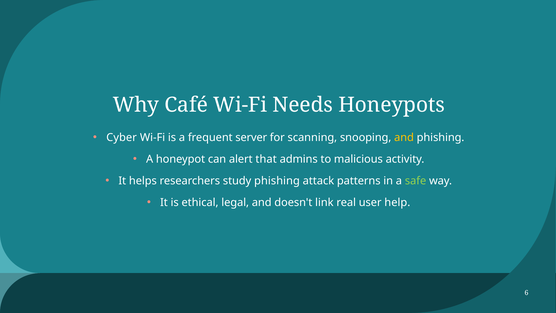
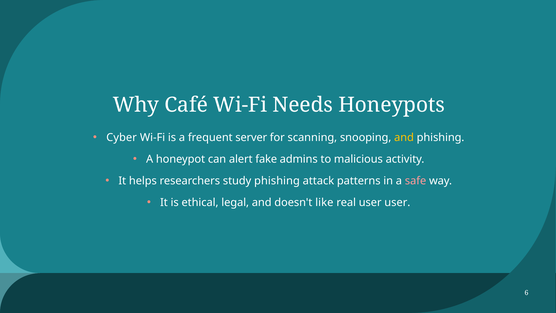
that: that -> fake
safe colour: light green -> pink
link: link -> like
user help: help -> user
